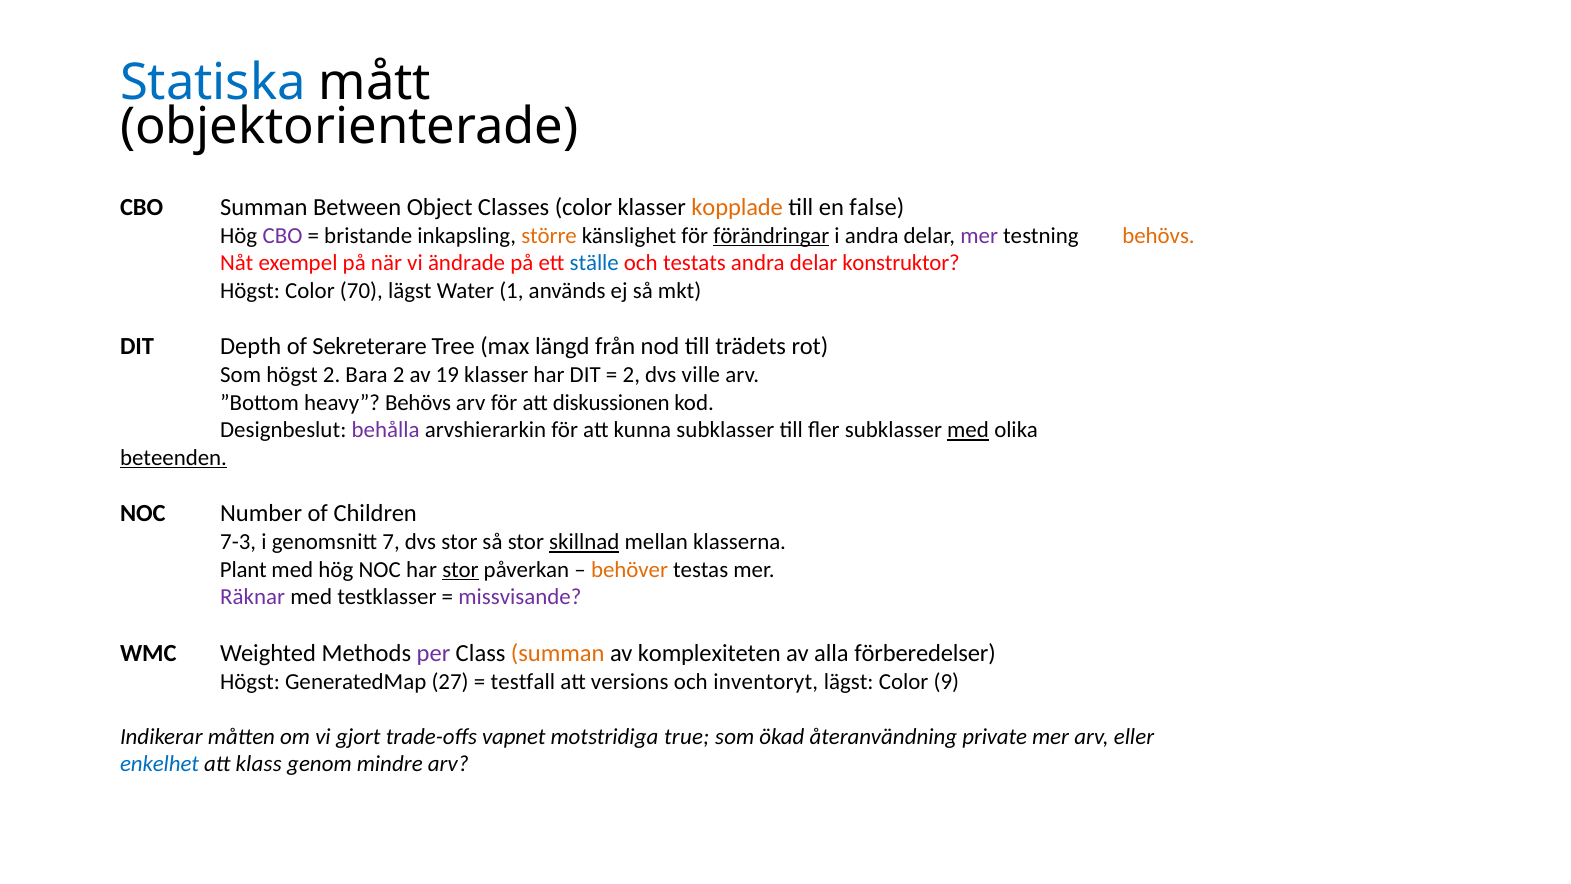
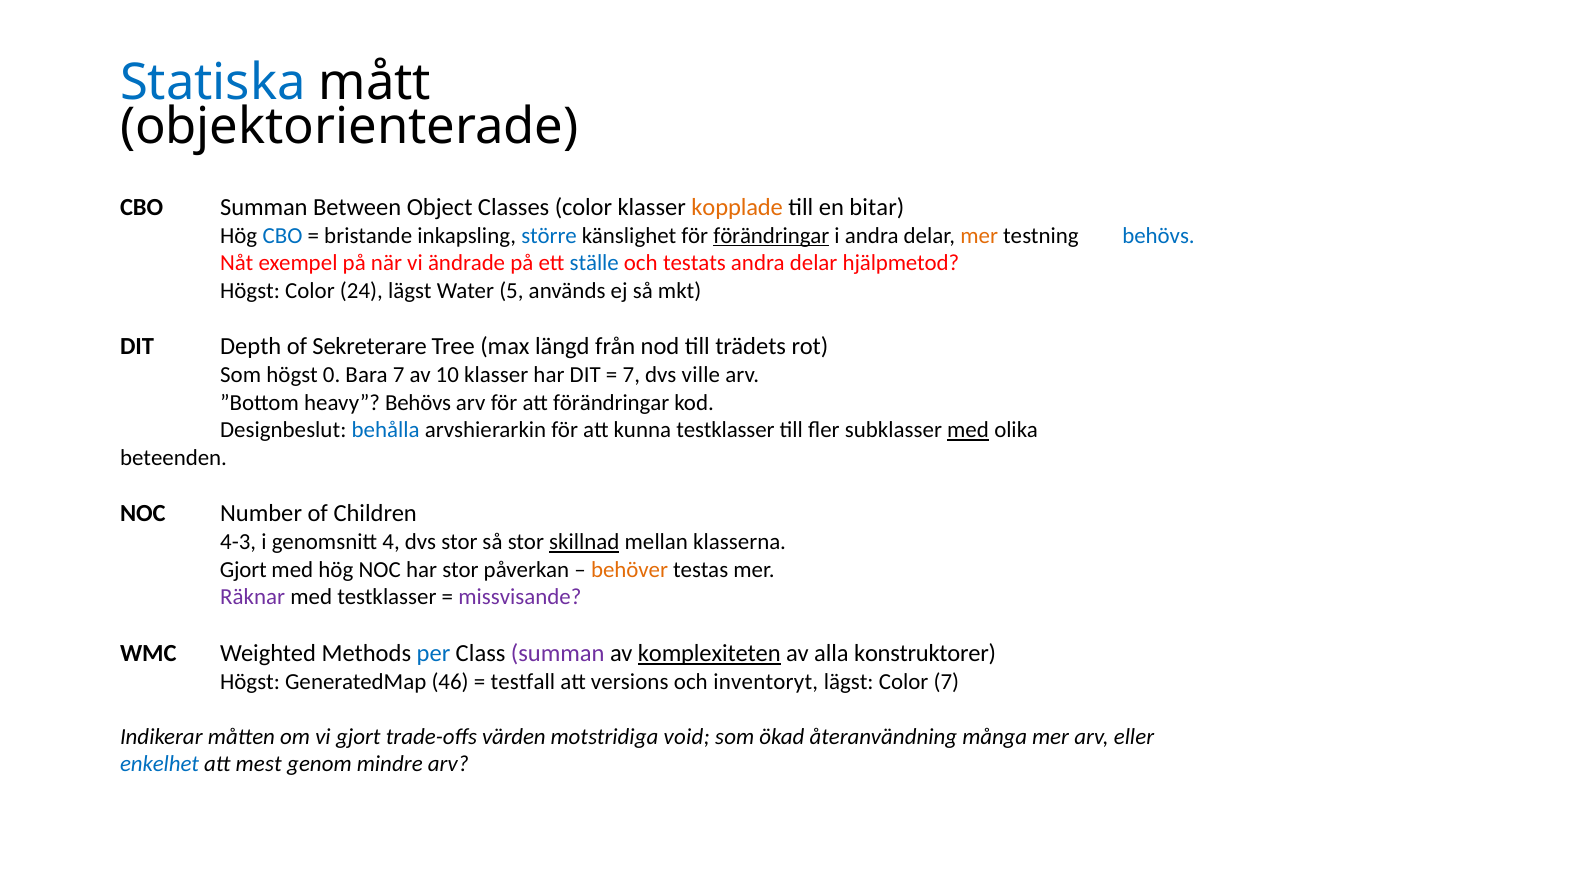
false: false -> bitar
CBO at (282, 236) colour: purple -> blue
större colour: orange -> blue
mer at (979, 236) colour: purple -> orange
behövs at (1159, 236) colour: orange -> blue
konstruktor: konstruktor -> hjälpmetod
70: 70 -> 24
1: 1 -> 5
högst 2: 2 -> 0
Bara 2: 2 -> 7
19: 19 -> 10
2 at (631, 375): 2 -> 7
att diskussionen: diskussionen -> förändringar
behålla colour: purple -> blue
kunna subklasser: subklasser -> testklasser
beteenden underline: present -> none
7-3: 7-3 -> 4-3
7: 7 -> 4
Plant at (243, 569): Plant -> Gjort
stor at (460, 569) underline: present -> none
per colour: purple -> blue
summan at (558, 653) colour: orange -> purple
komplexiteten underline: none -> present
förberedelser: förberedelser -> konstruktorer
27: 27 -> 46
Color 9: 9 -> 7
vapnet: vapnet -> värden
true: true -> void
private: private -> många
klass: klass -> mest
